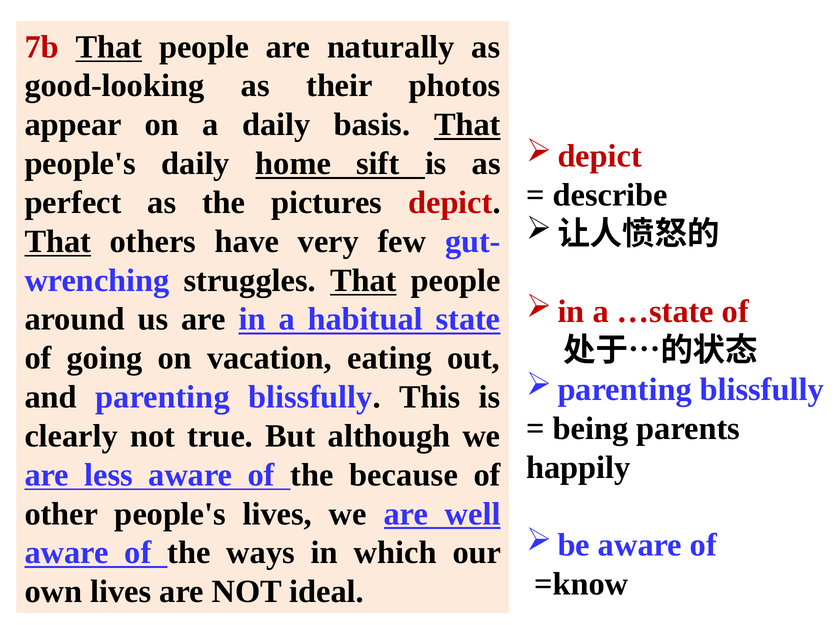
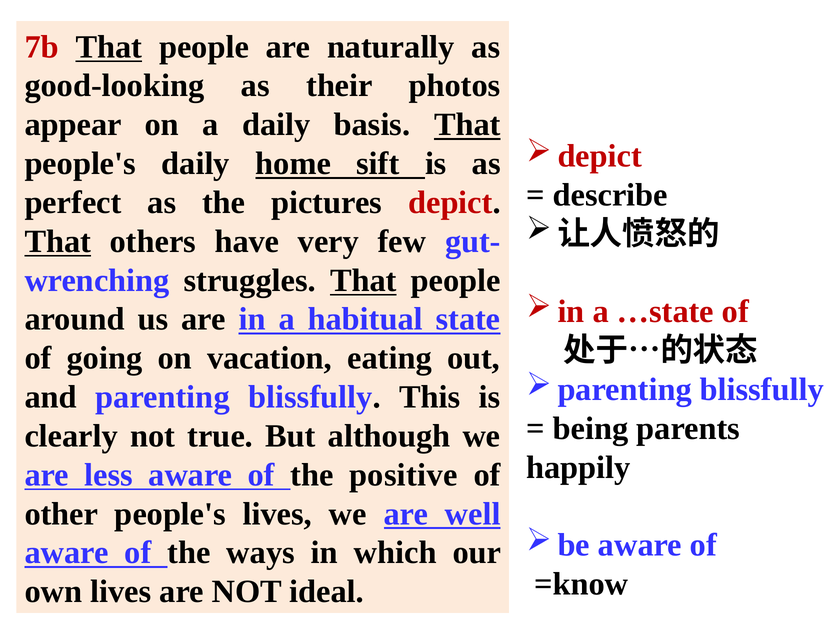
because: because -> positive
